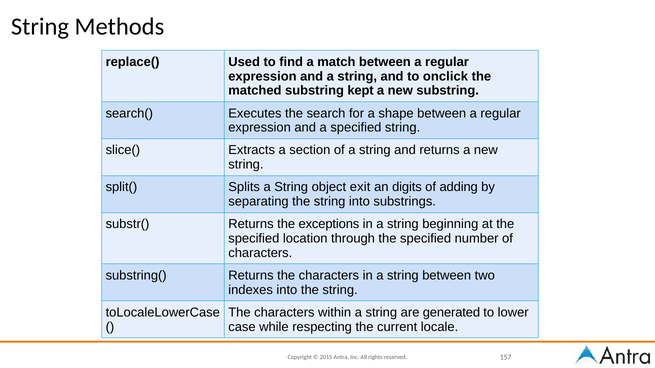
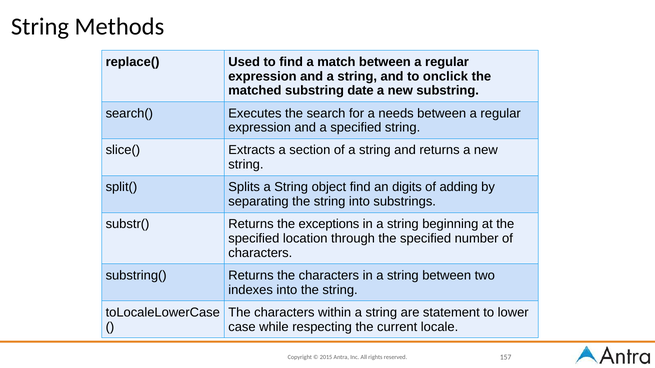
kept: kept -> date
shape: shape -> needs
object exit: exit -> find
generated: generated -> statement
